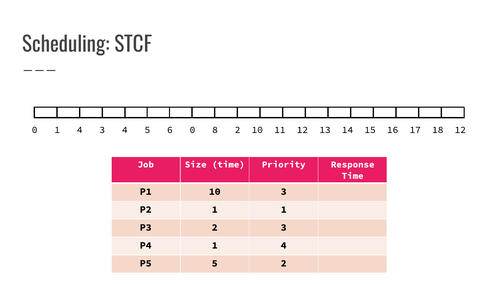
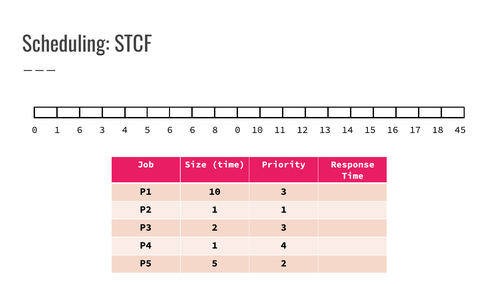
0 1 4: 4 -> 6
6 0: 0 -> 6
8 2: 2 -> 0
18 12: 12 -> 45
